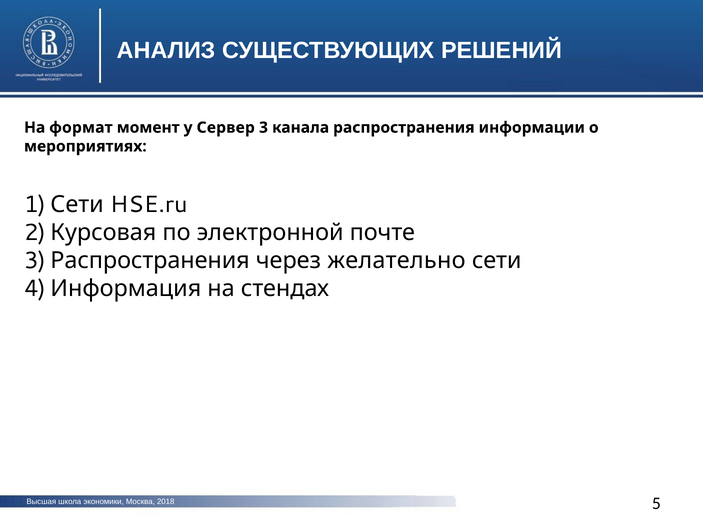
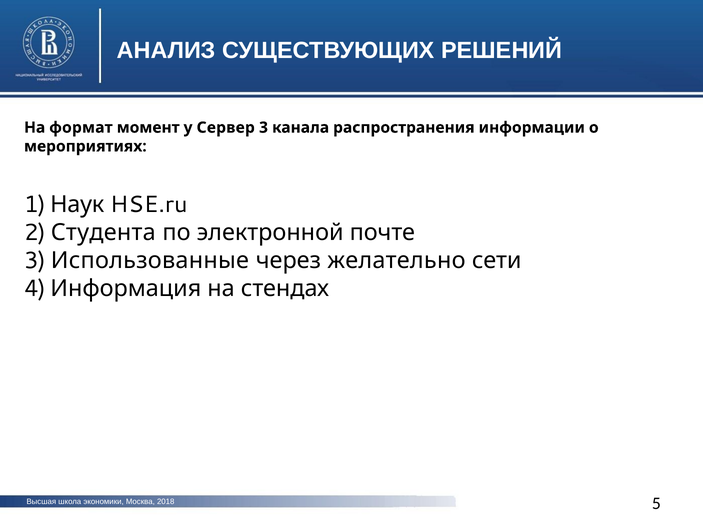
Сети at (77, 204): Сети -> Наук
Курсовая: Курсовая -> Студента
3 Распространения: Распространения -> Использованные
